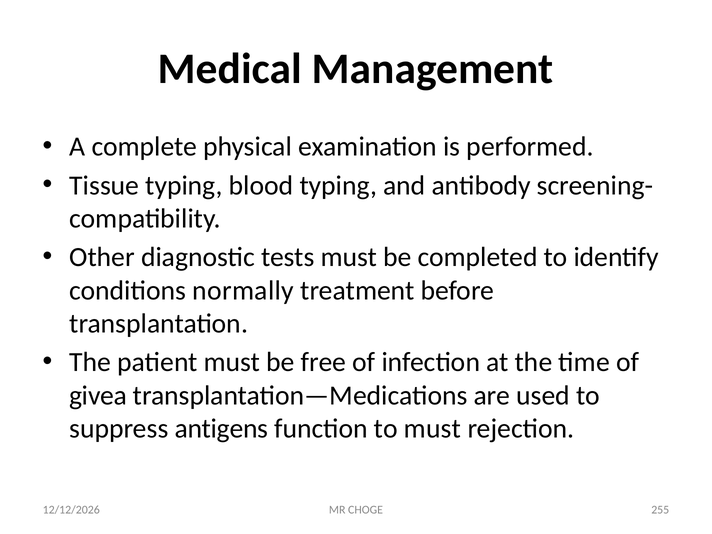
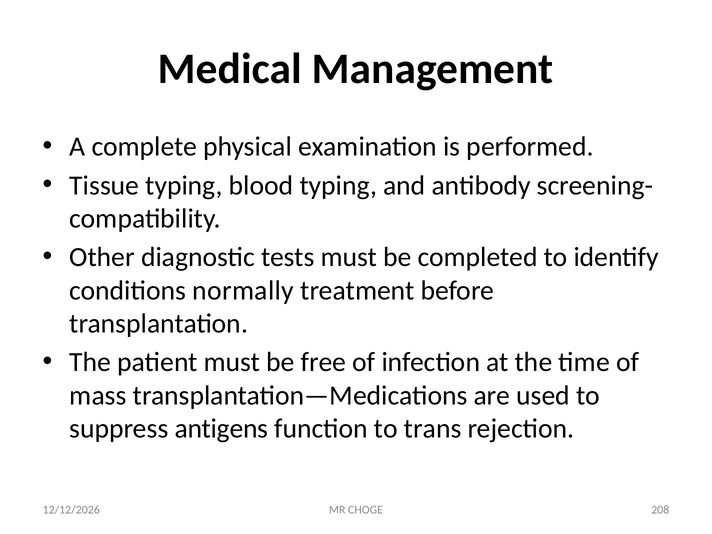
givea: givea -> mass
to must: must -> trans
255: 255 -> 208
